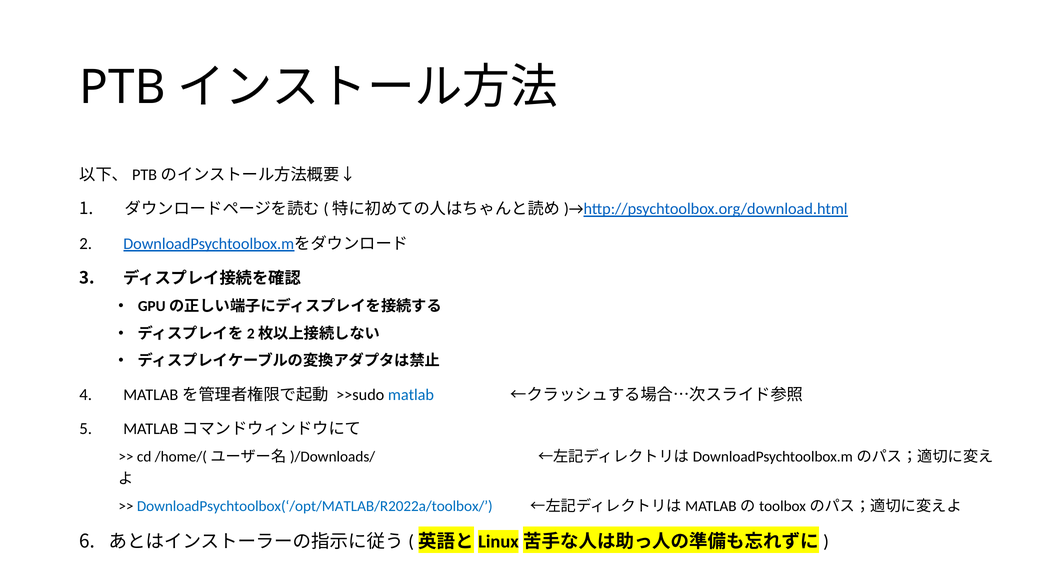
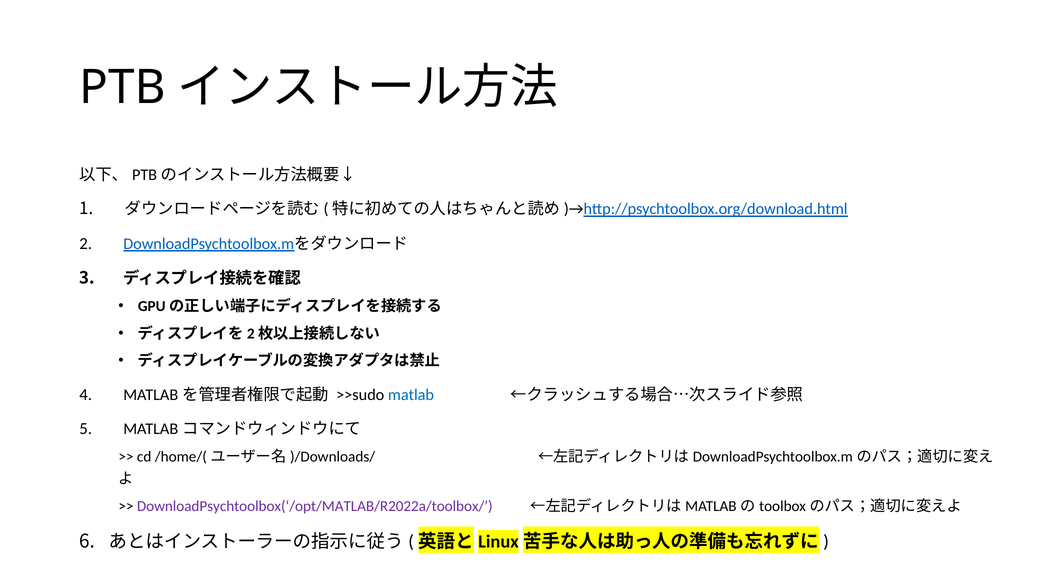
DownloadPsychtoolbox(‘/opt/MATLAB/R2022a/toolbox/ colour: blue -> purple
